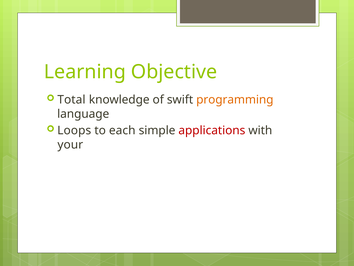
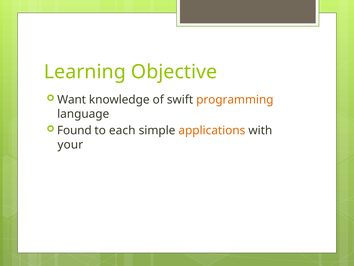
Total: Total -> Want
Loops: Loops -> Found
applications colour: red -> orange
